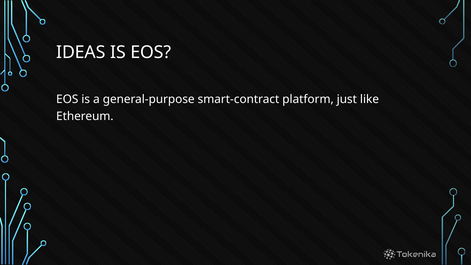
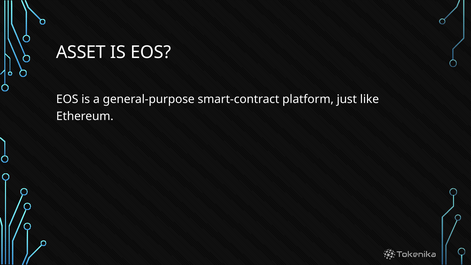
IDEAS: IDEAS -> ASSET
